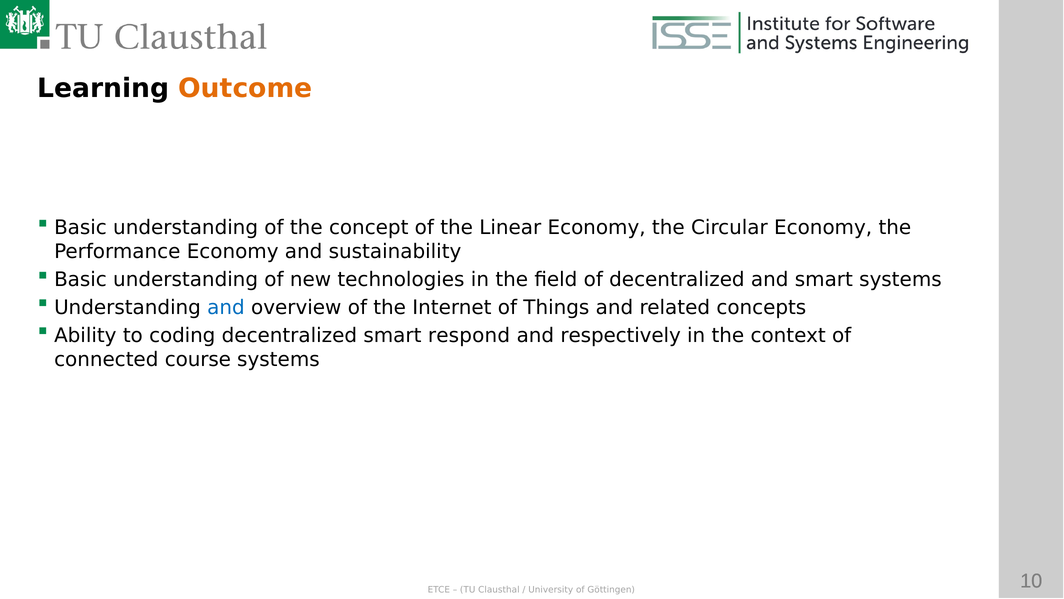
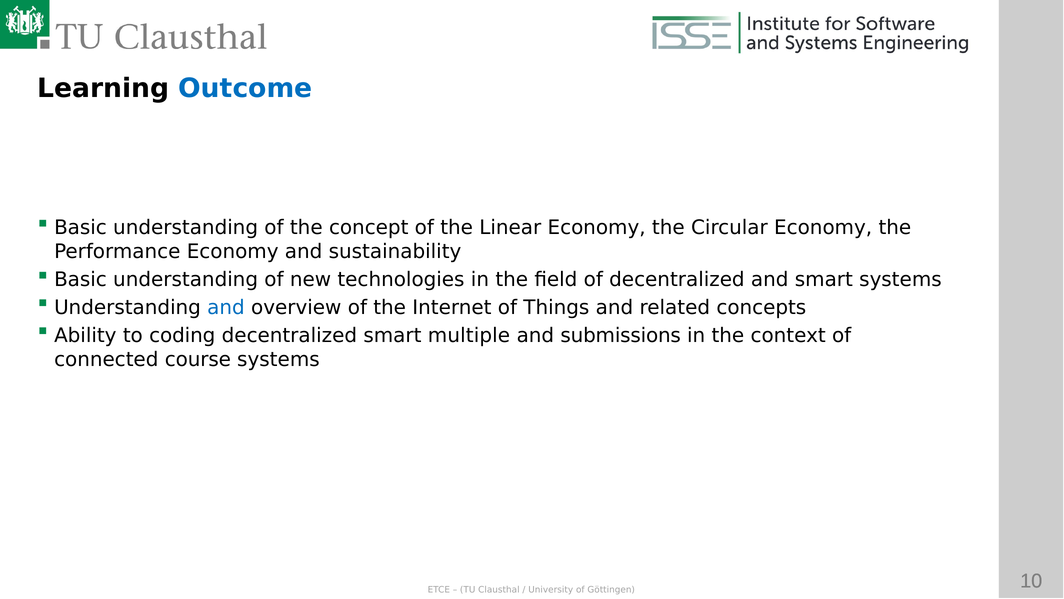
Outcome colour: orange -> blue
respond: respond -> multiple
respectively: respectively -> submissions
